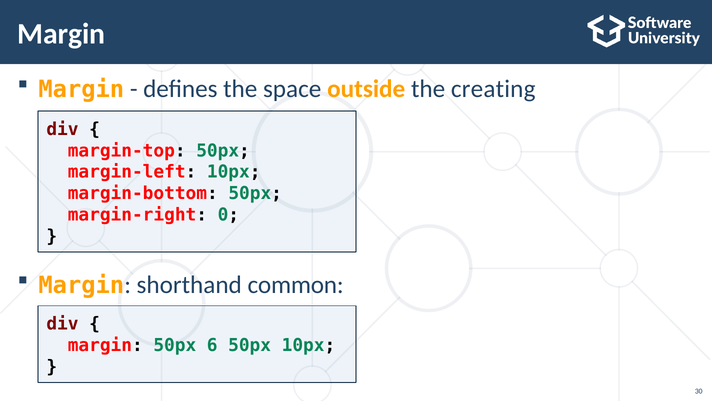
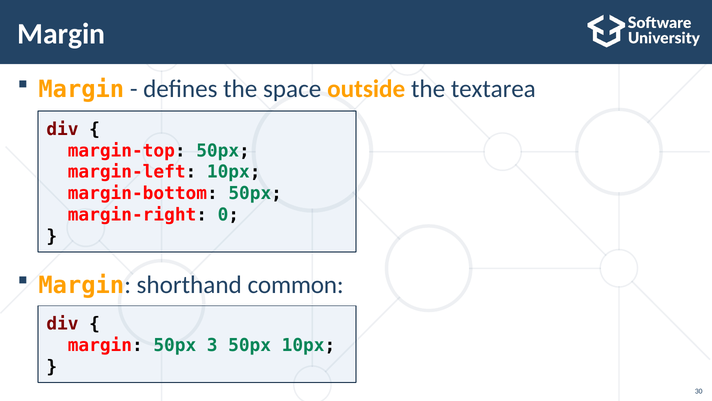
creating: creating -> textarea
6: 6 -> 3
